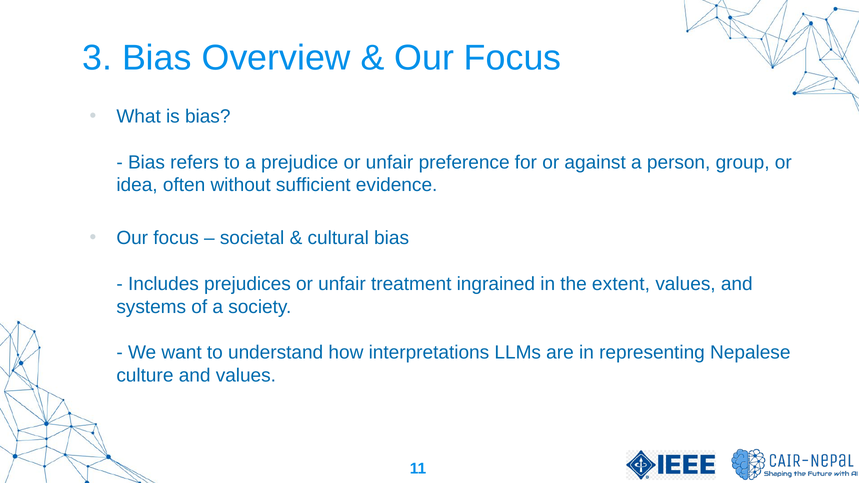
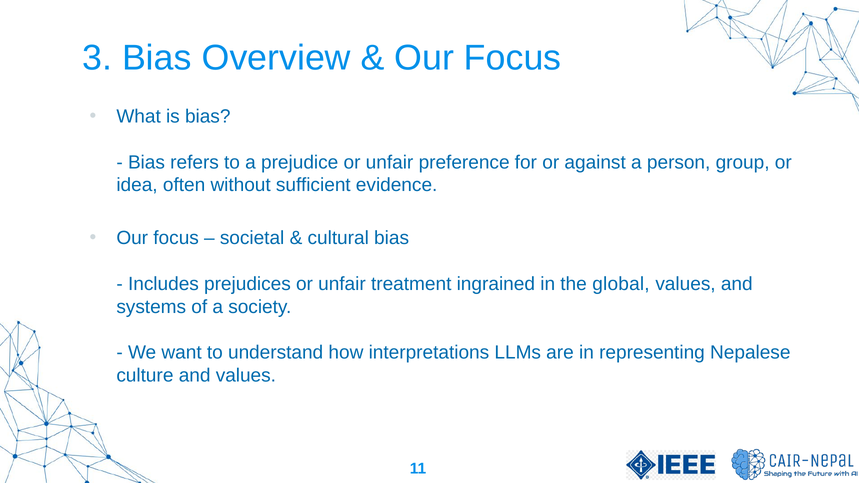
extent: extent -> global
